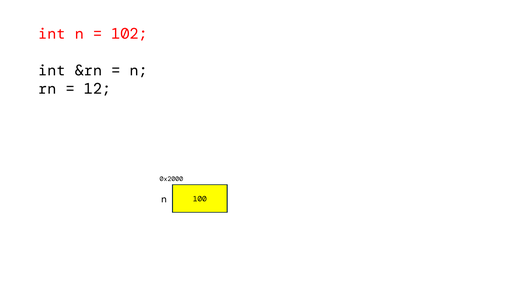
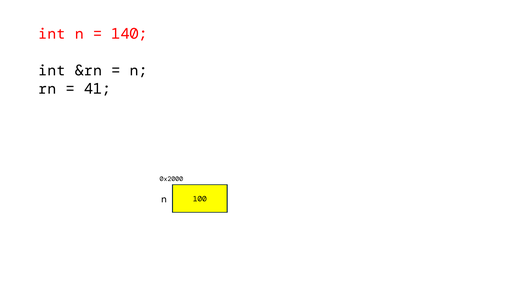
102: 102 -> 140
12: 12 -> 41
